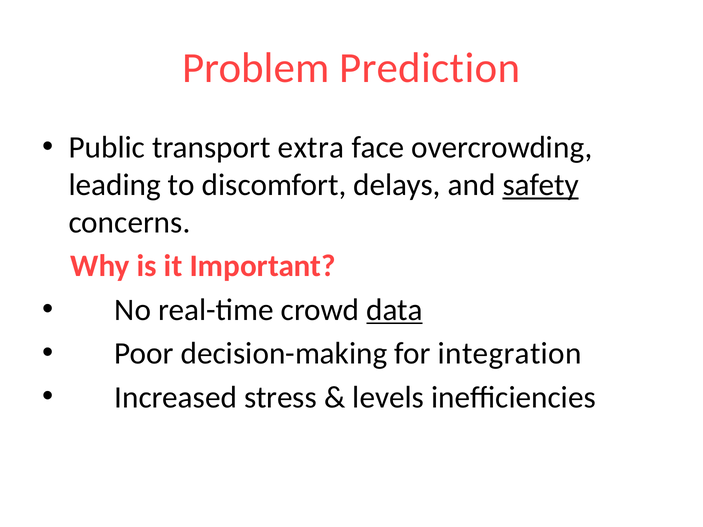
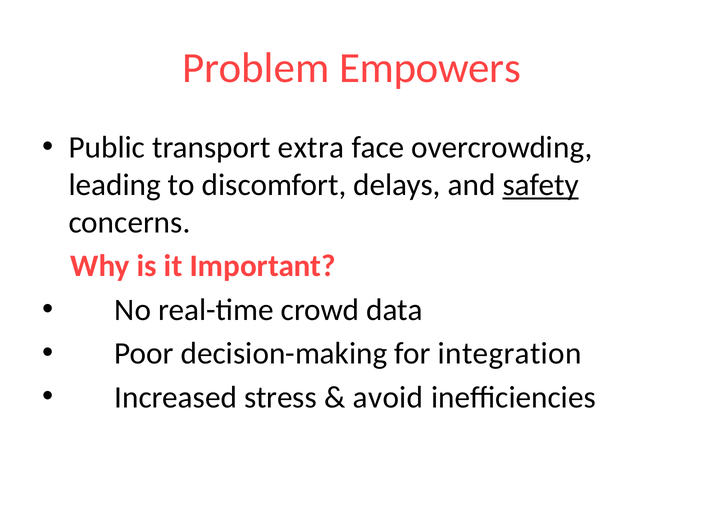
Prediction: Prediction -> Empowers
data underline: present -> none
levels: levels -> avoid
